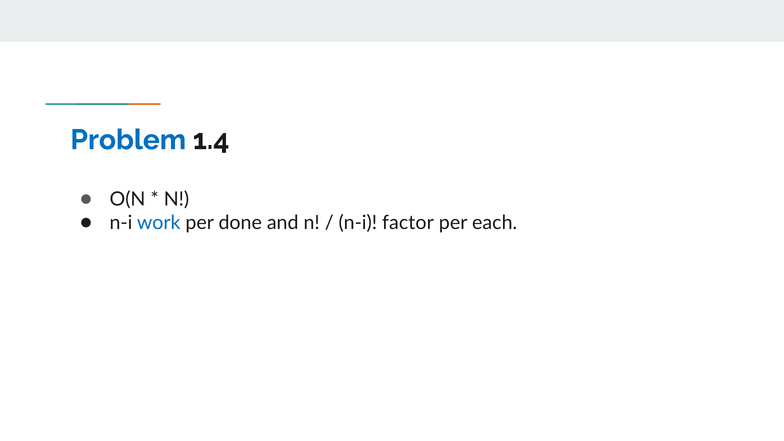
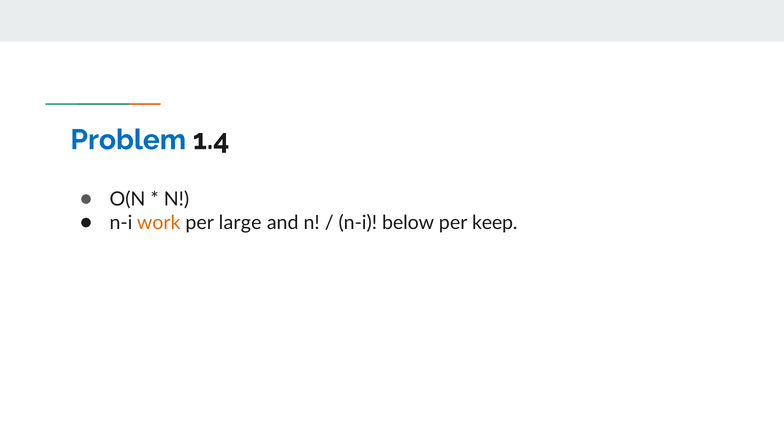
work colour: blue -> orange
done: done -> large
factor: factor -> below
each: each -> keep
